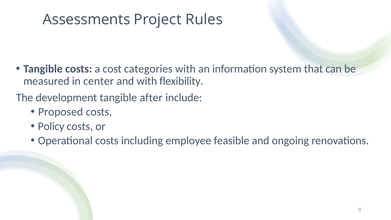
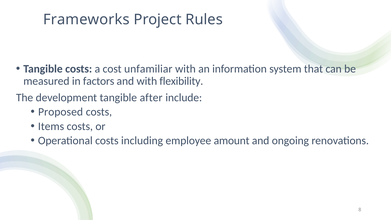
Assessments: Assessments -> Frameworks
categories: categories -> unfamiliar
center: center -> factors
Policy: Policy -> Items
feasible: feasible -> amount
